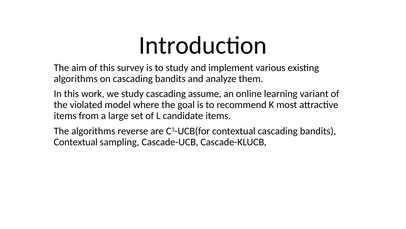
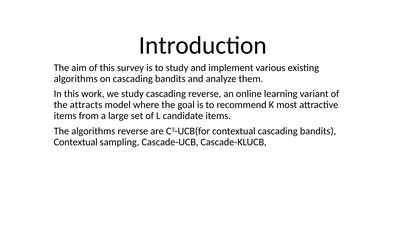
cascading assume: assume -> reverse
violated: violated -> attracts
